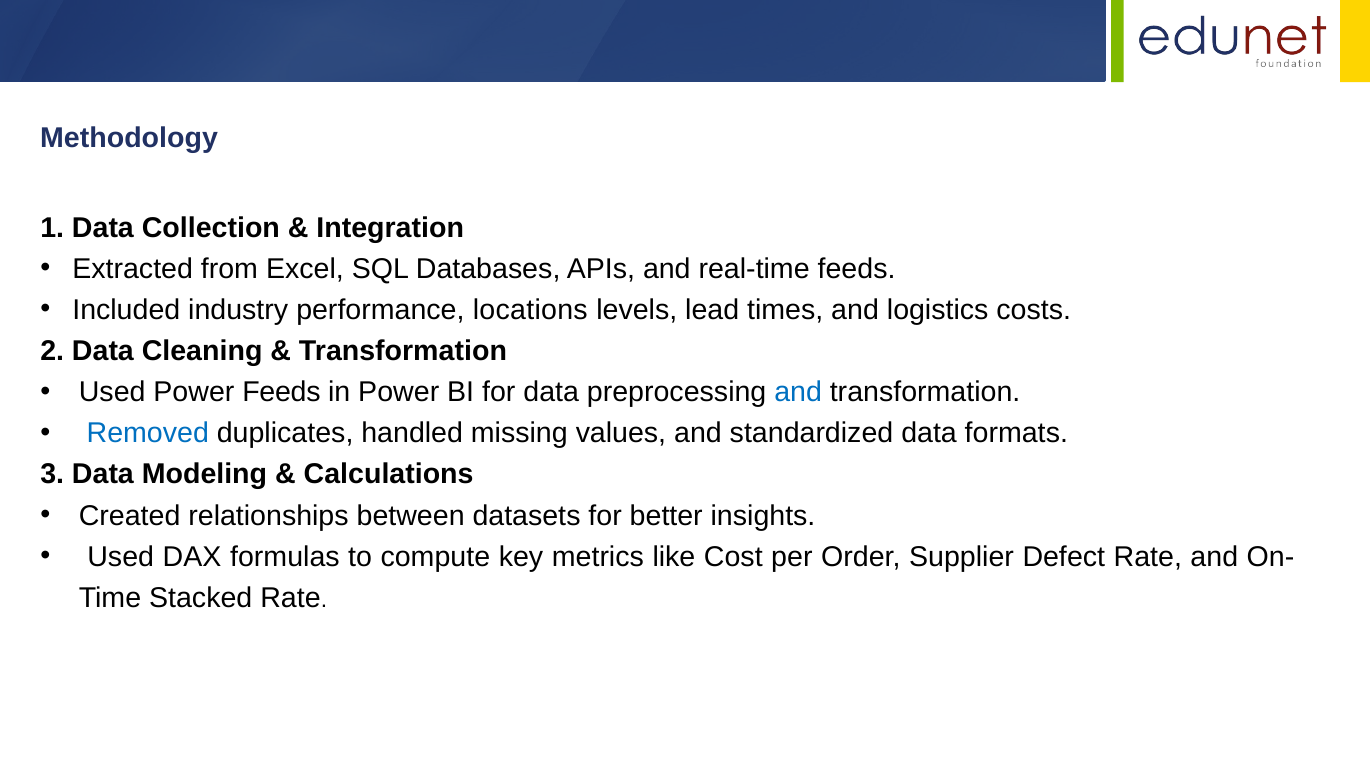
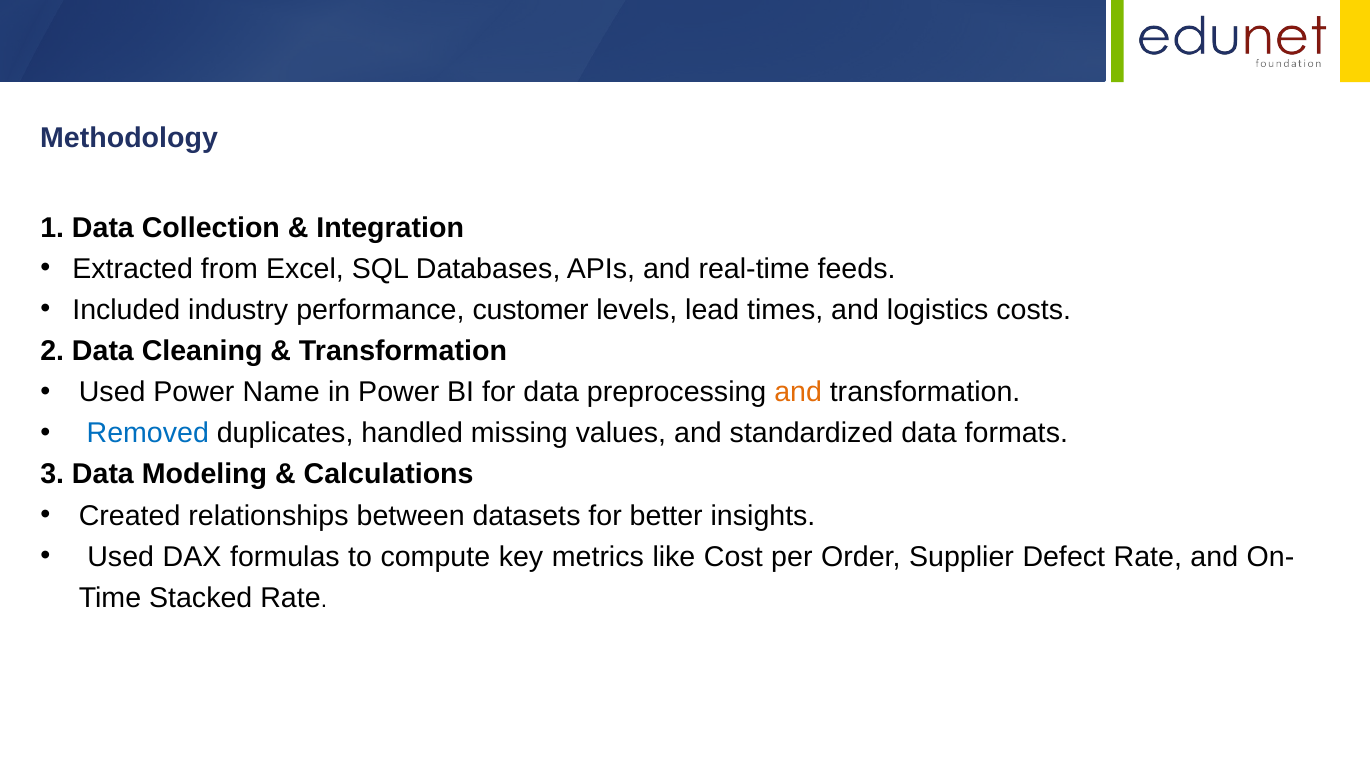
locations: locations -> customer
Power Feeds: Feeds -> Name
and at (798, 392) colour: blue -> orange
